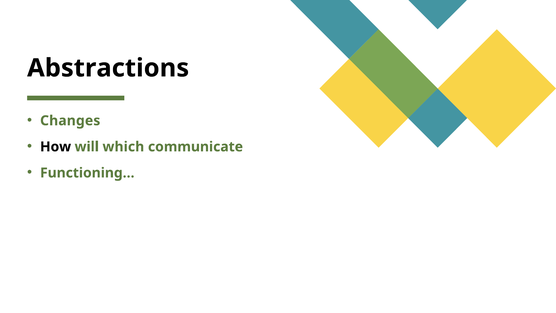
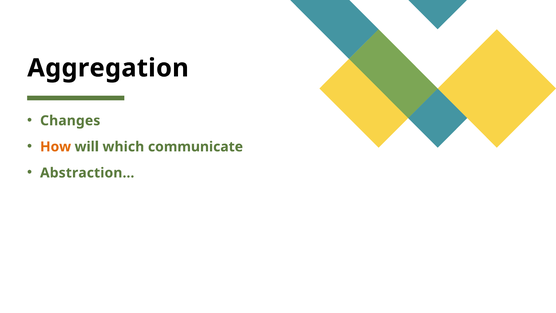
Abstractions: Abstractions -> Aggregation
How colour: black -> orange
Functioning…: Functioning… -> Abstraction…
